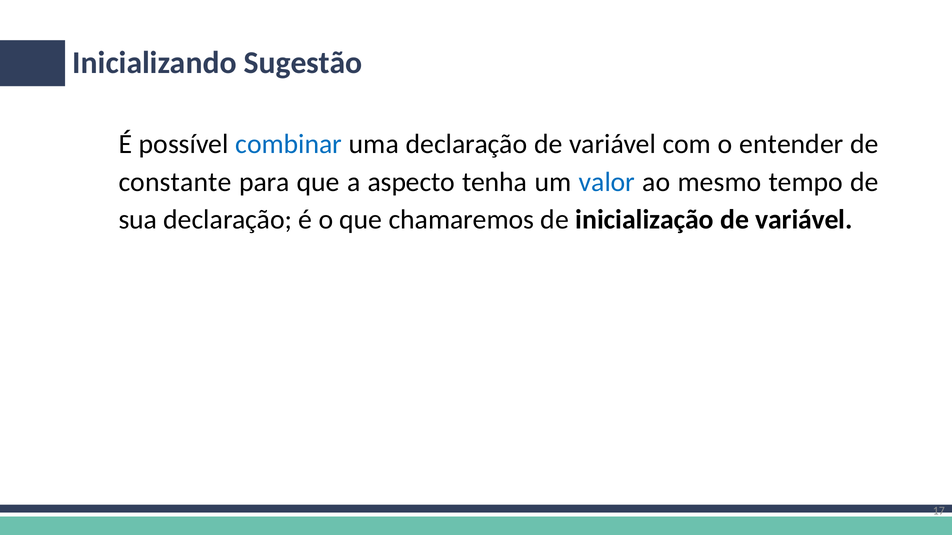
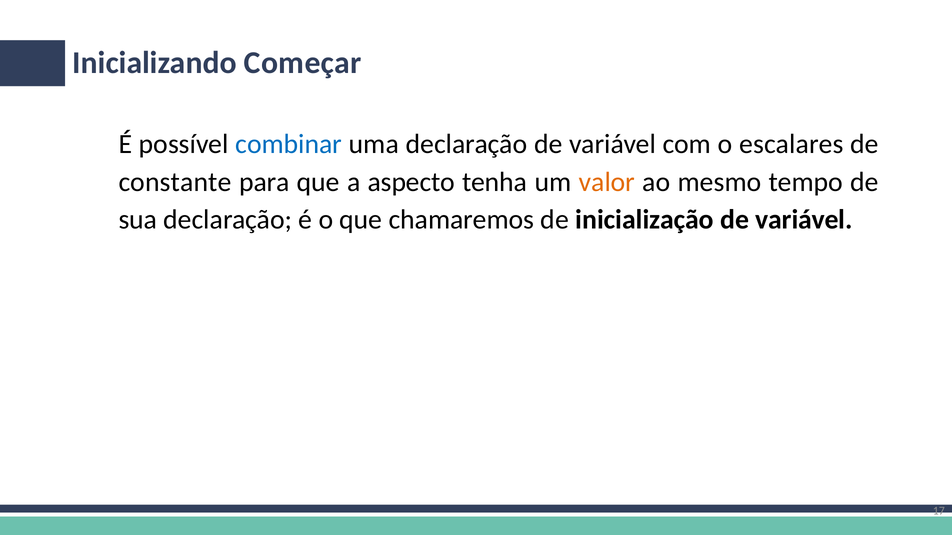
Sugestão: Sugestão -> Começar
entender: entender -> escalares
valor colour: blue -> orange
